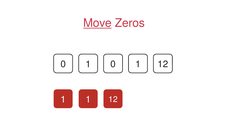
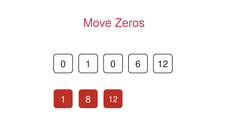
Move underline: present -> none
1 0 1: 1 -> 6
1 1: 1 -> 8
